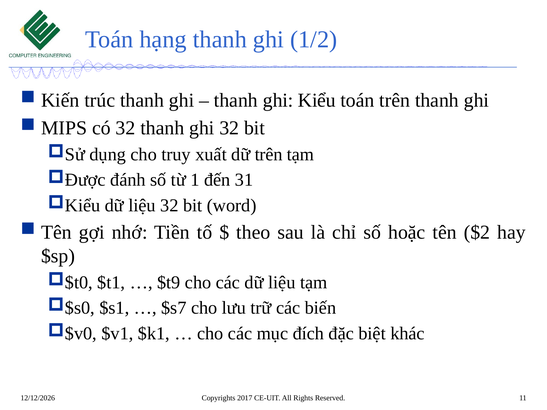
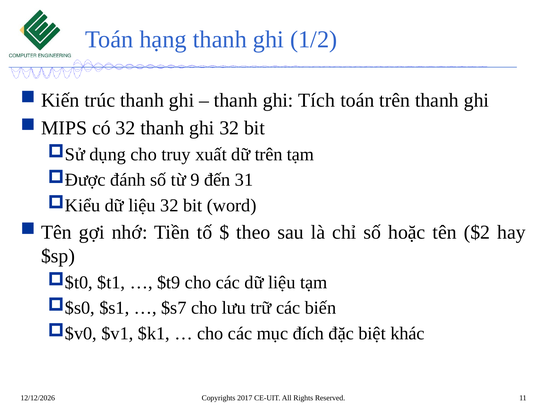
Kiểu: Kiểu -> Tích
1: 1 -> 9
